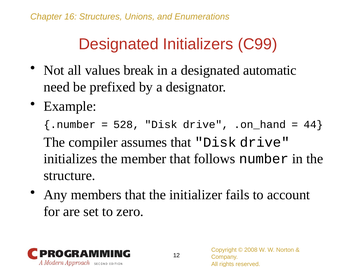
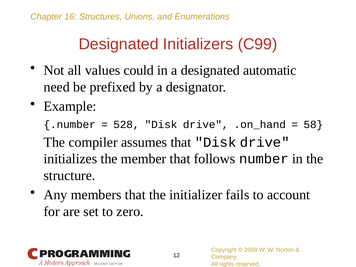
break: break -> could
44: 44 -> 58
